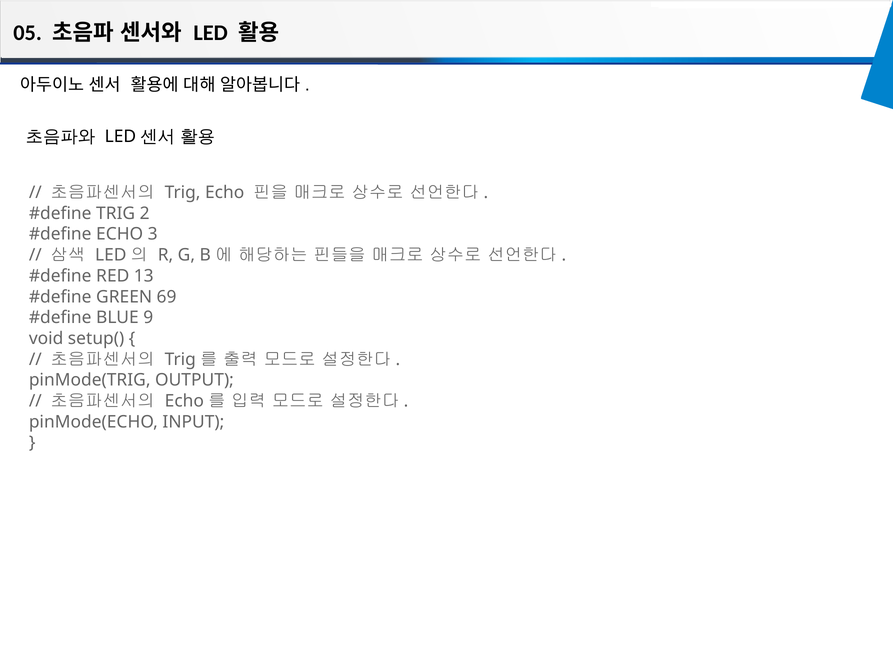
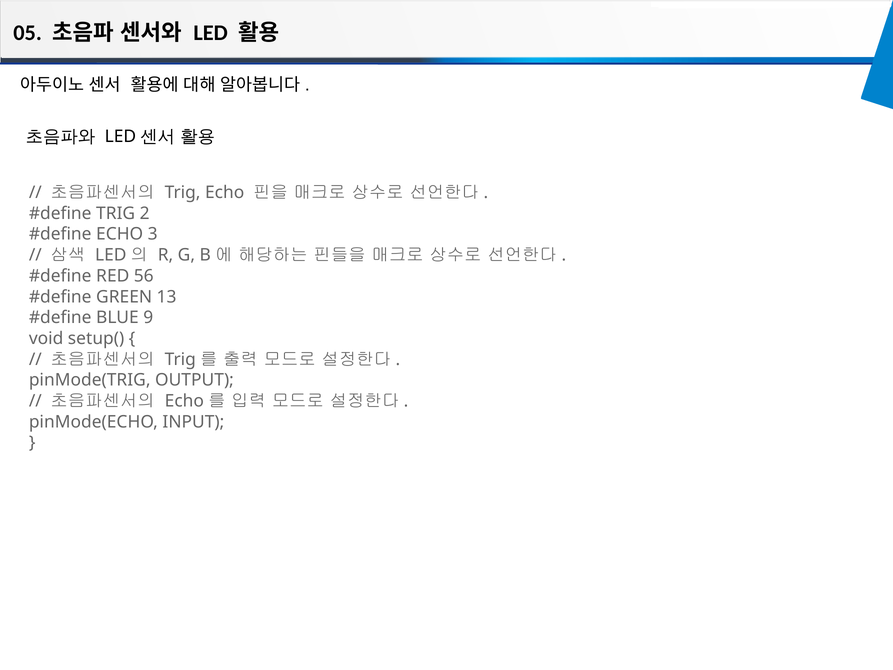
13: 13 -> 56
69: 69 -> 13
